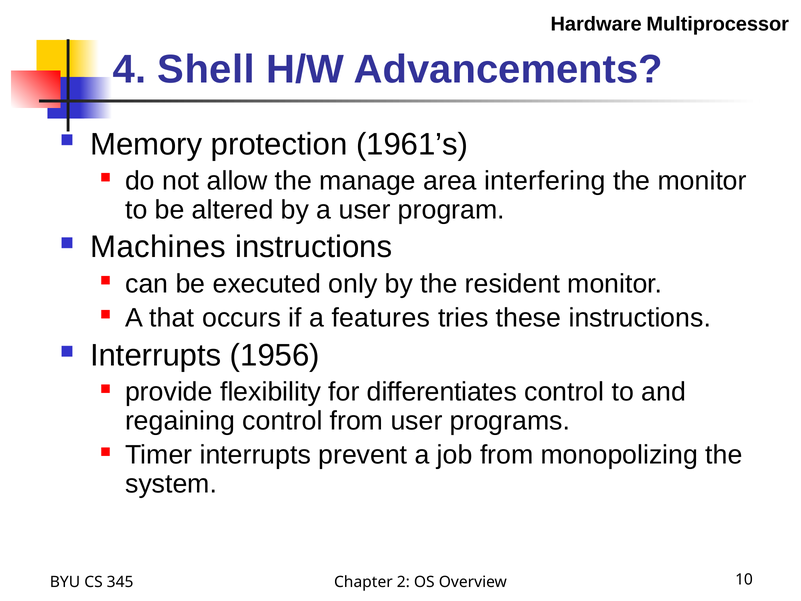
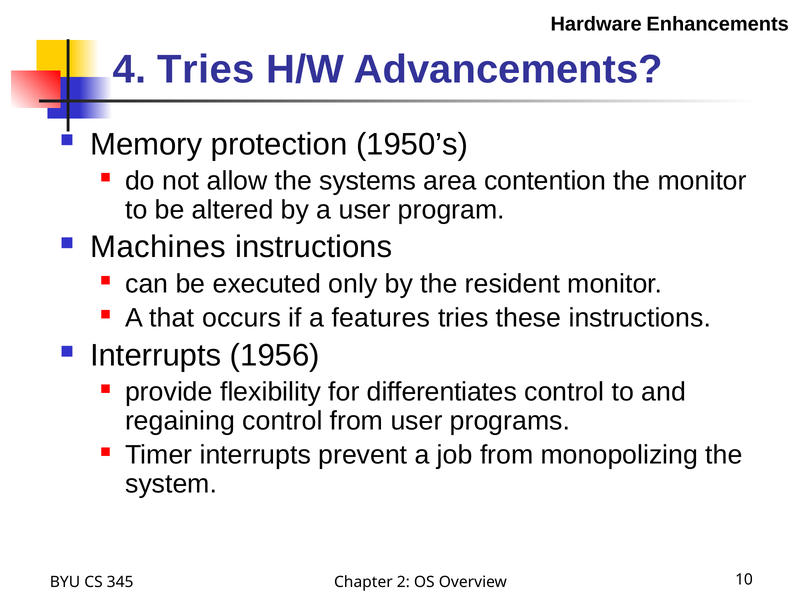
Multiprocessor: Multiprocessor -> Enhancements
4 Shell: Shell -> Tries
1961’s: 1961’s -> 1950’s
manage: manage -> systems
interfering: interfering -> contention
